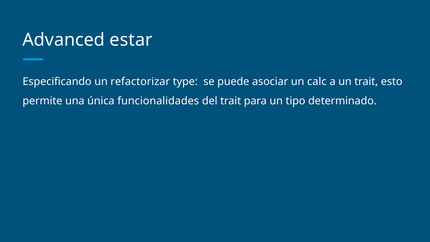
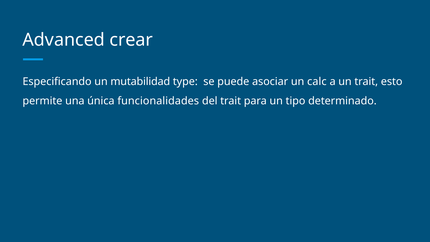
estar: estar -> crear
refactorizar: refactorizar -> mutabilidad
